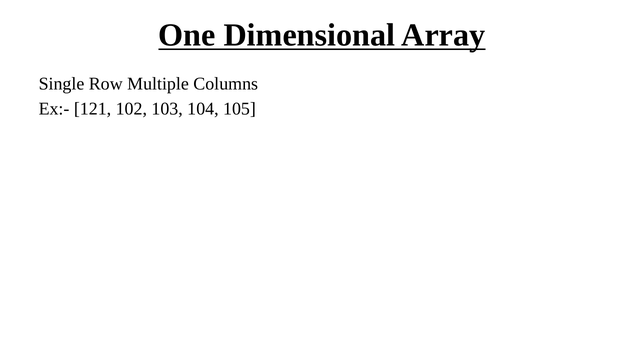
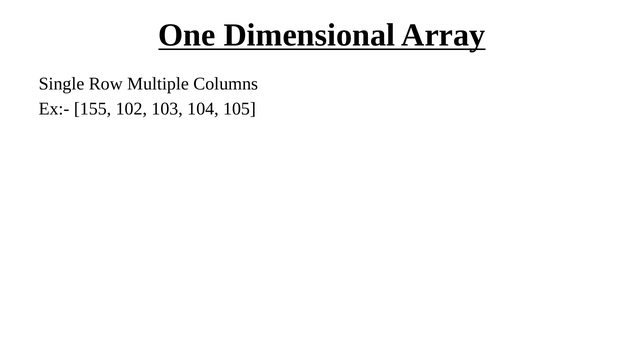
121: 121 -> 155
